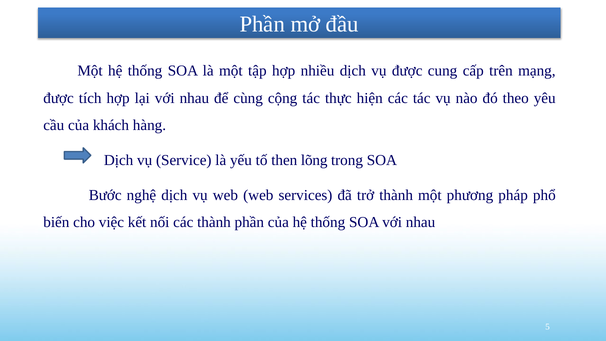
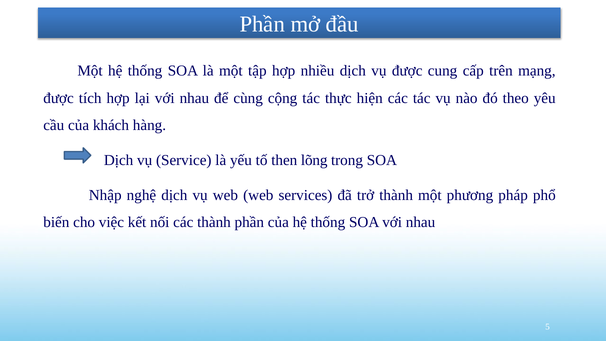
Bước: Bước -> Nhập
